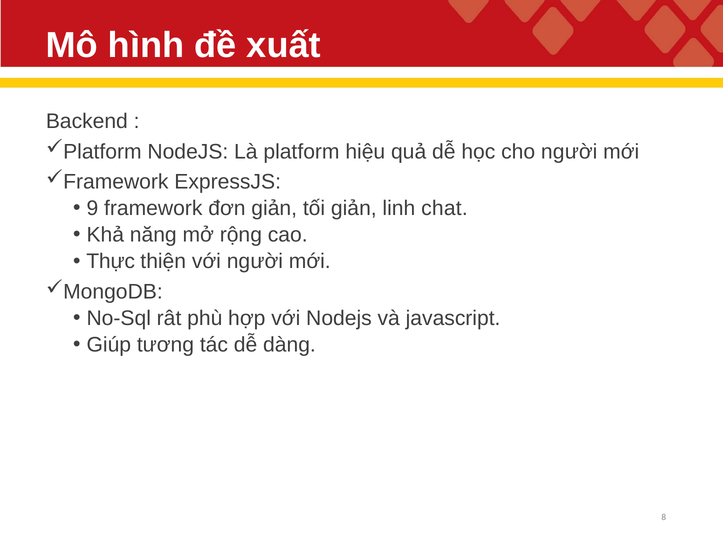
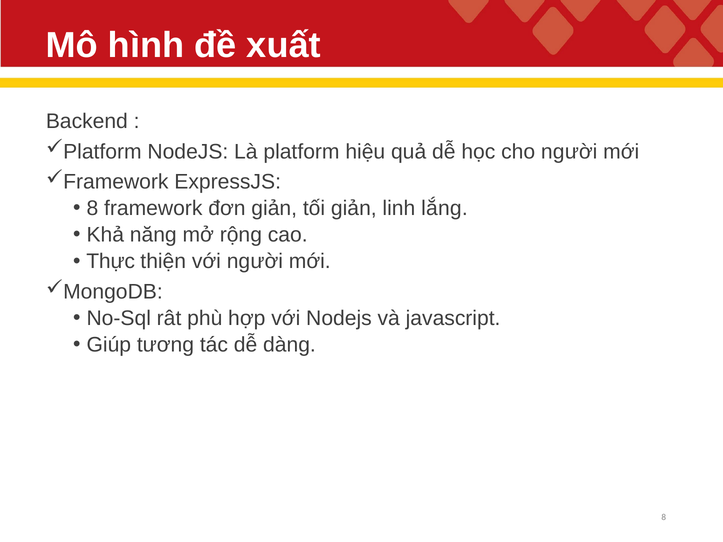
9 at (92, 208): 9 -> 8
chat: chat -> lắng
